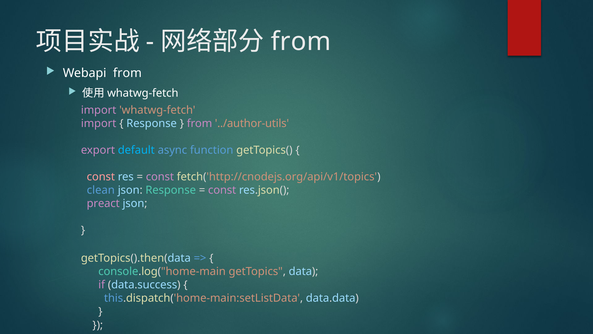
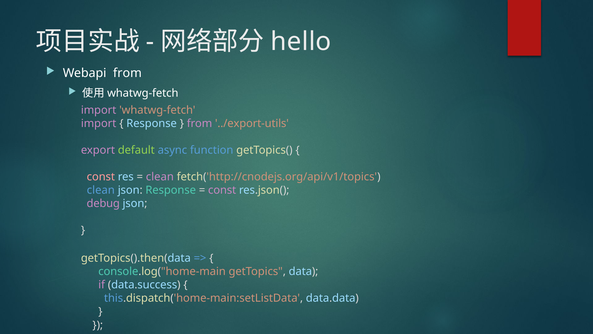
from at (301, 42): from -> hello
../author-utils: ../author-utils -> ../export-utils
default colour: light blue -> light green
const at (160, 177): const -> clean
preact: preact -> debug
